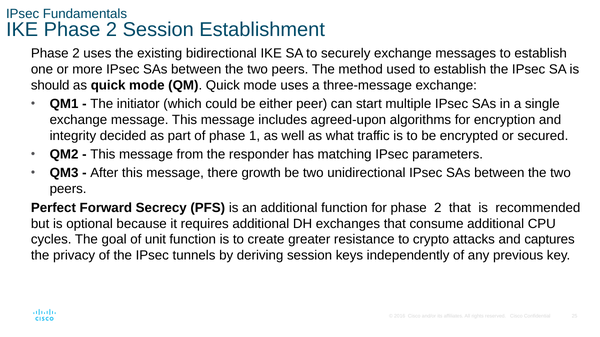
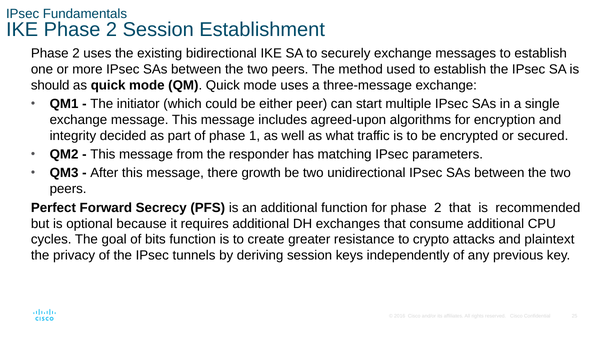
unit: unit -> bits
captures: captures -> plaintext
